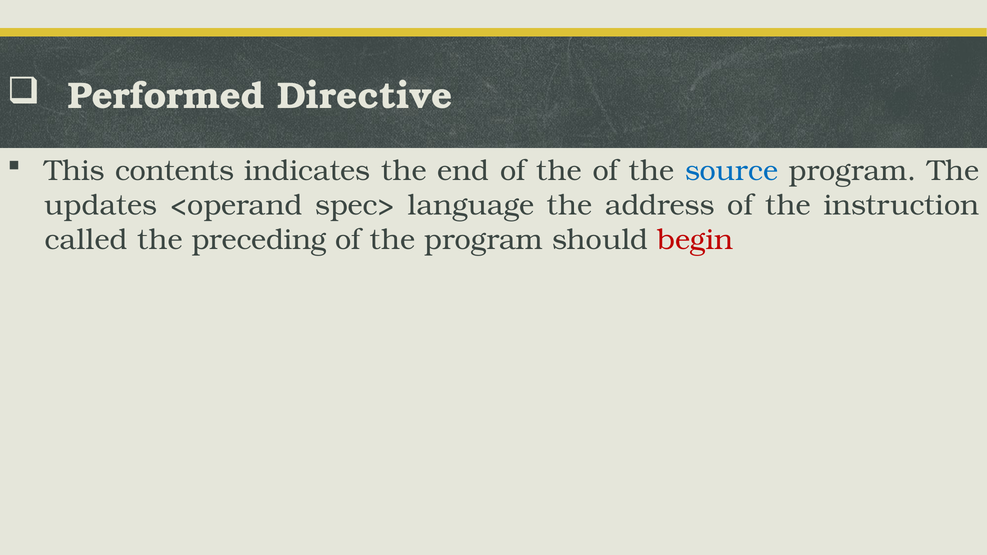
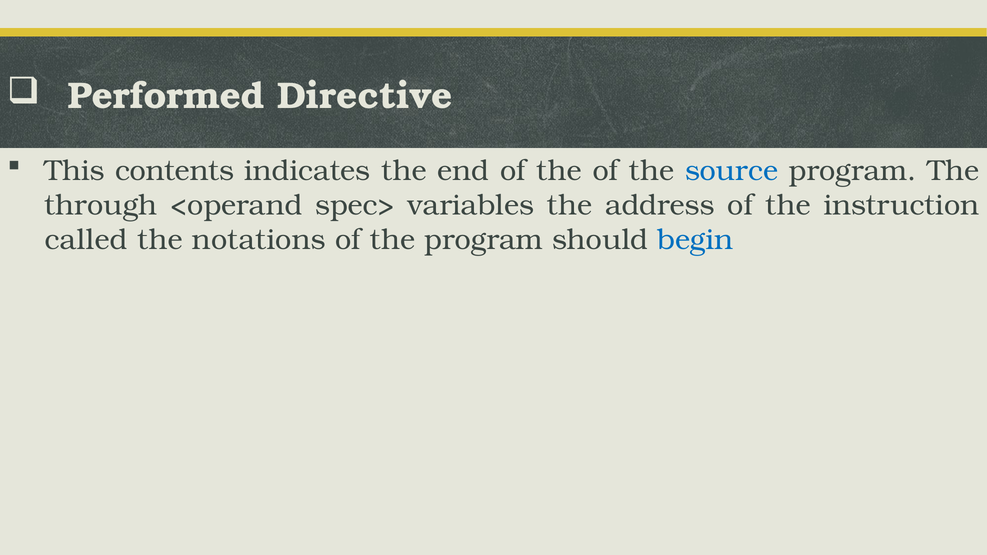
updates: updates -> through
language: language -> variables
preceding: preceding -> notations
begin colour: red -> blue
